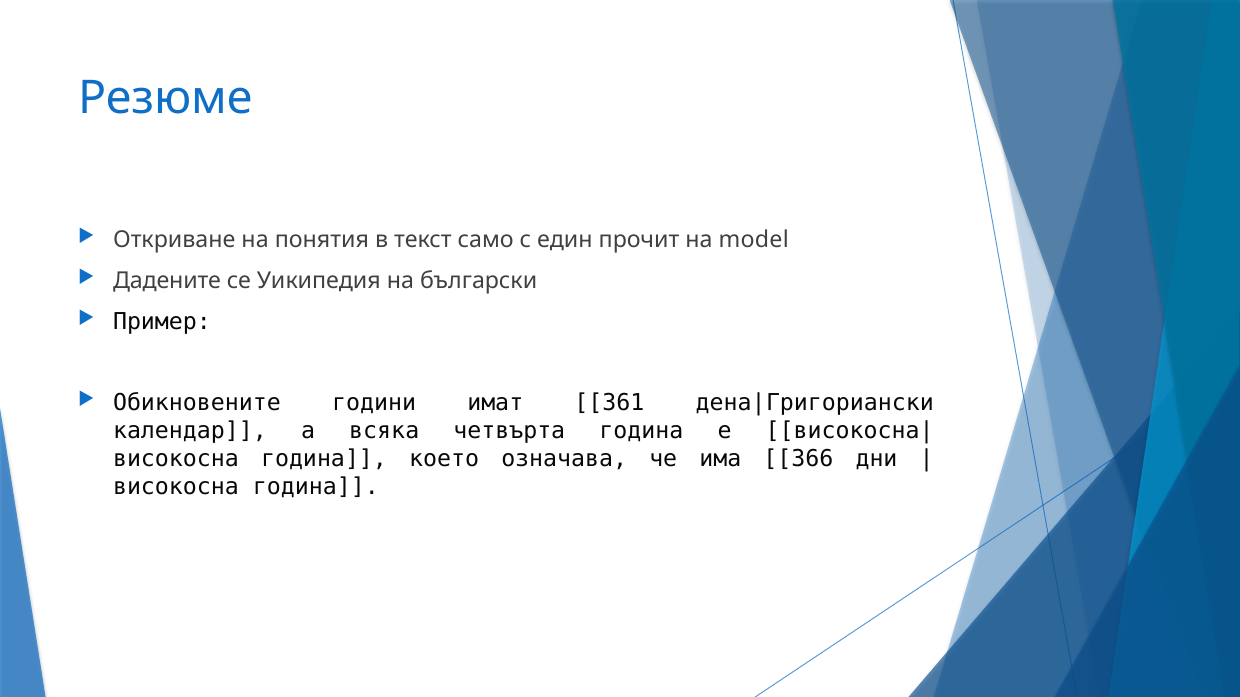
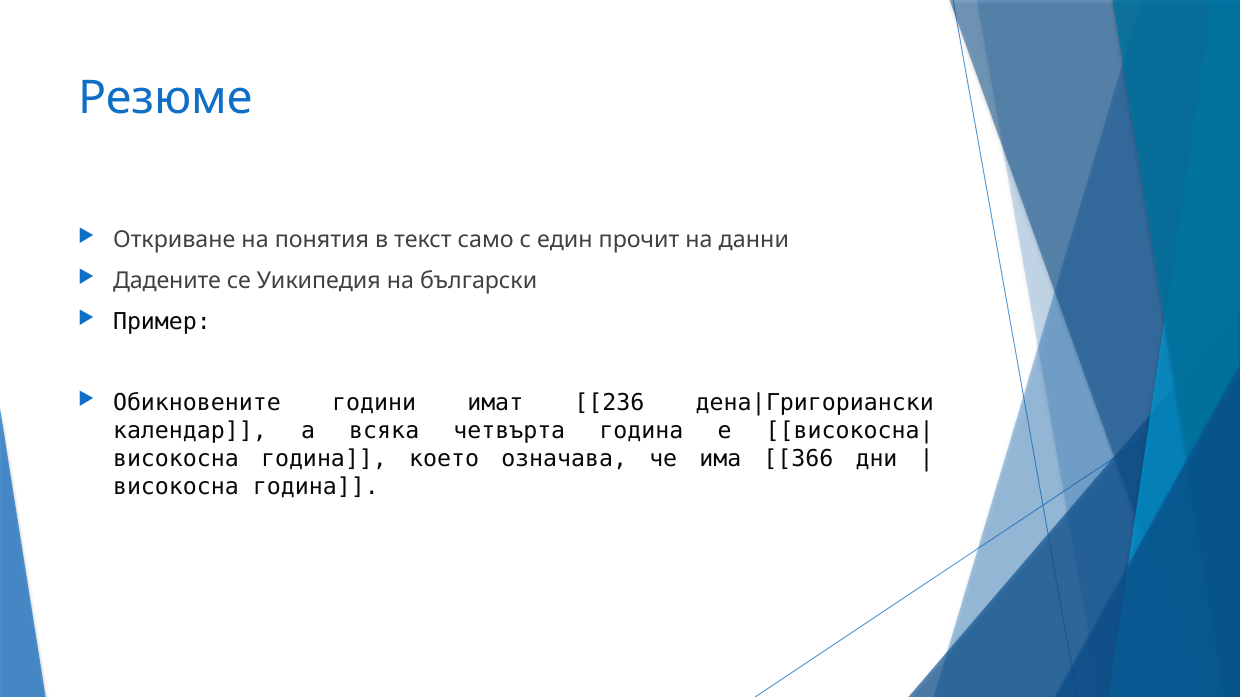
model: model -> данни
361: 361 -> 236
